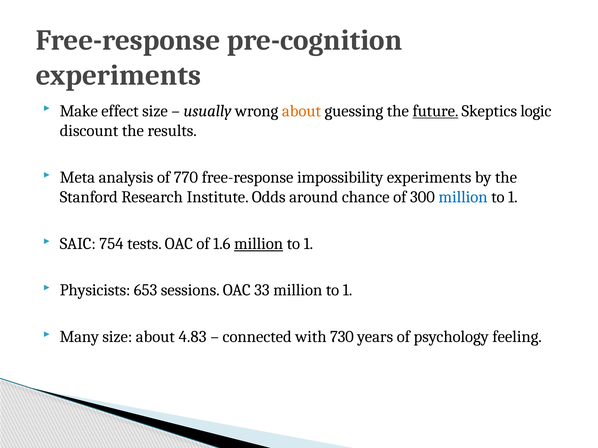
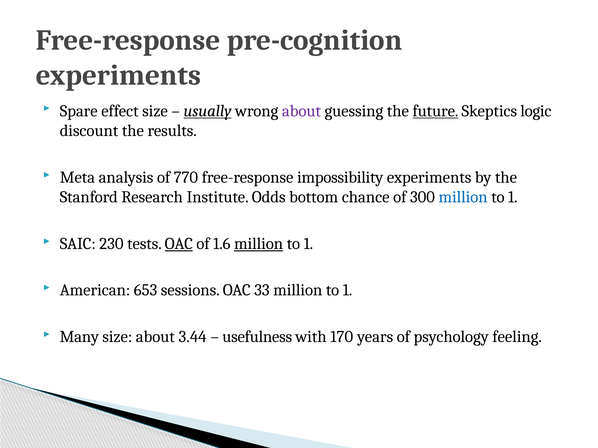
Make: Make -> Spare
usually underline: none -> present
about at (301, 111) colour: orange -> purple
around: around -> bottom
754: 754 -> 230
OAC at (179, 244) underline: none -> present
Physicists: Physicists -> American
4.83: 4.83 -> 3.44
connected: connected -> usefulness
730: 730 -> 170
